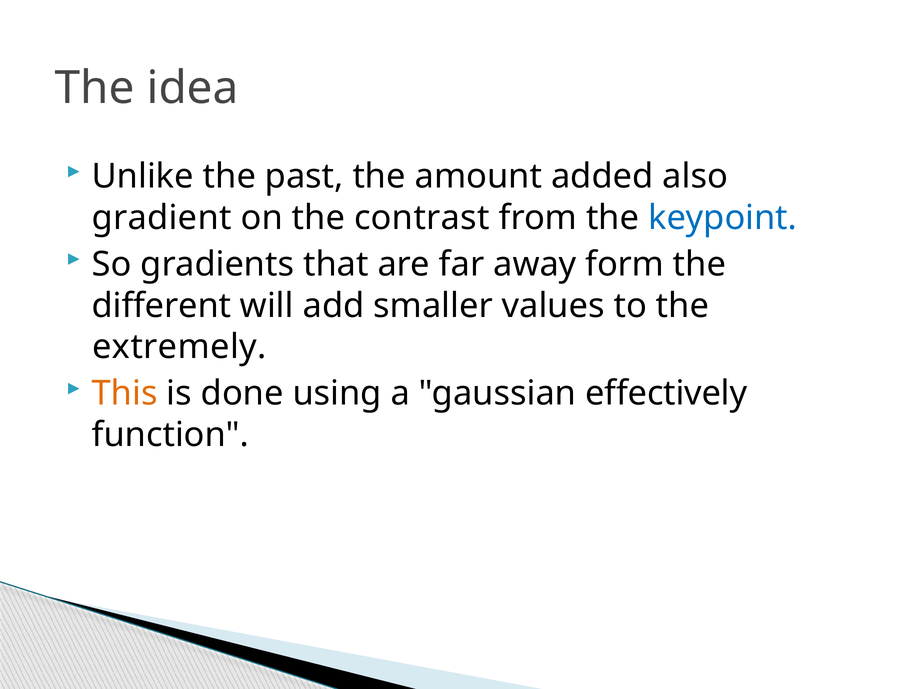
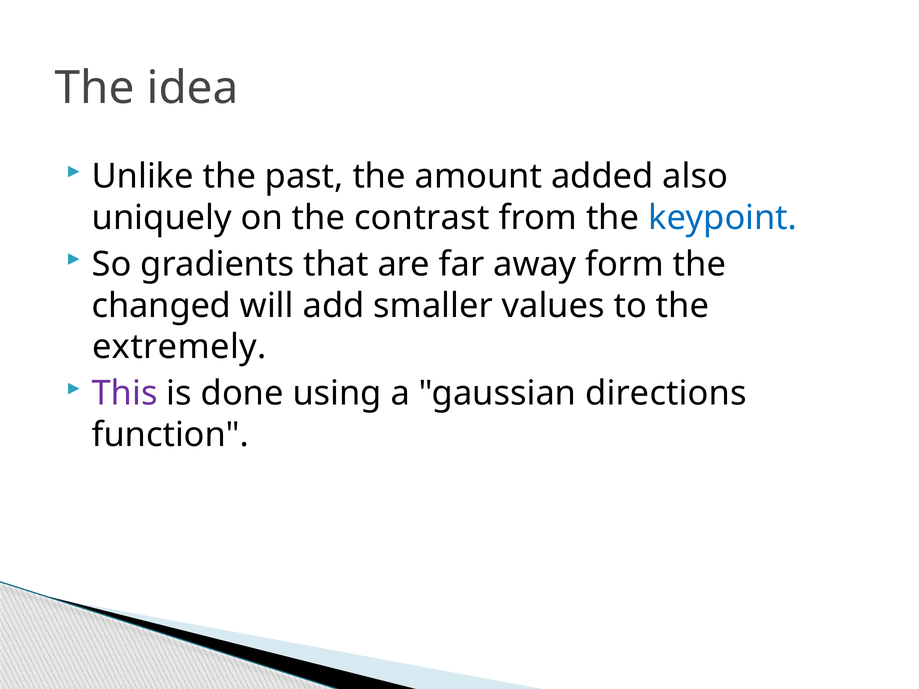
gradient: gradient -> uniquely
different: different -> changed
This colour: orange -> purple
effectively: effectively -> directions
